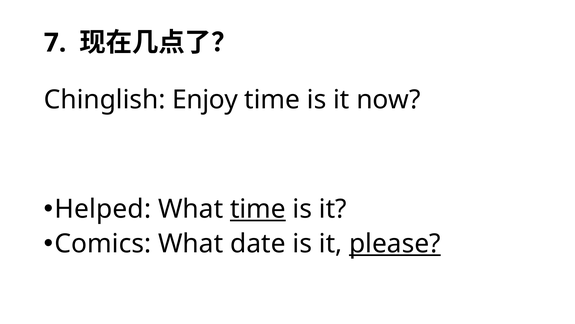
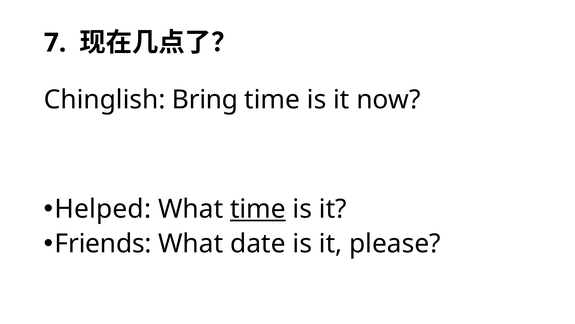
Enjoy: Enjoy -> Bring
Comics: Comics -> Friends
please underline: present -> none
